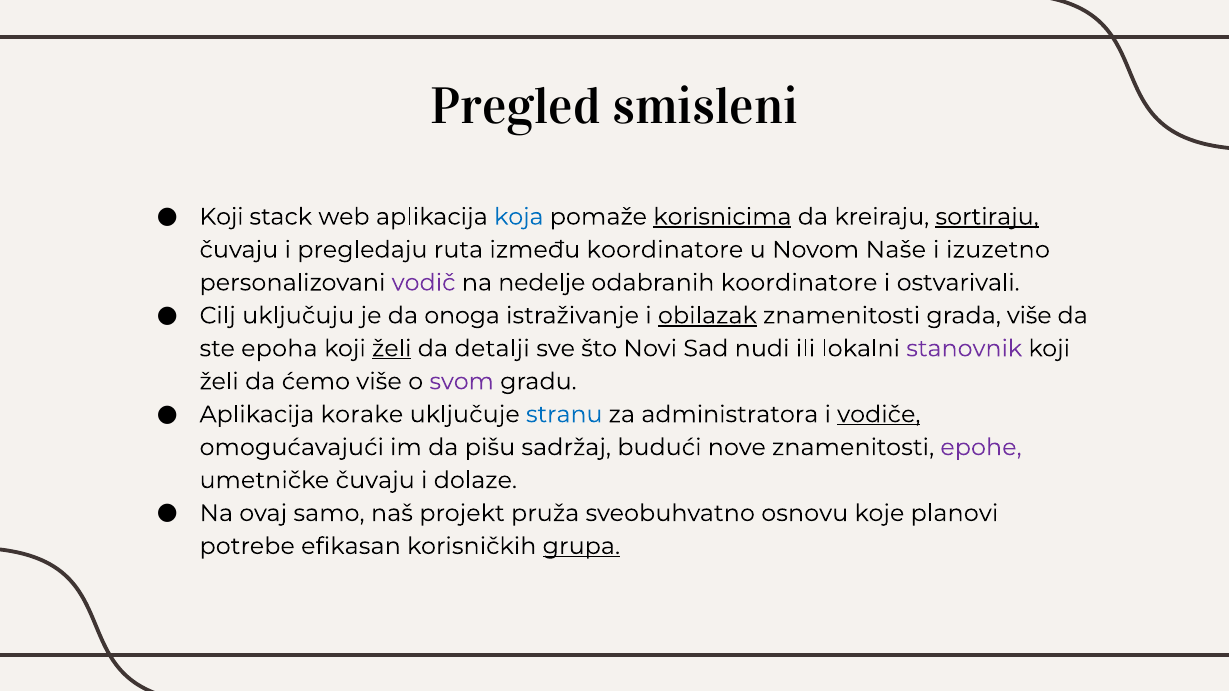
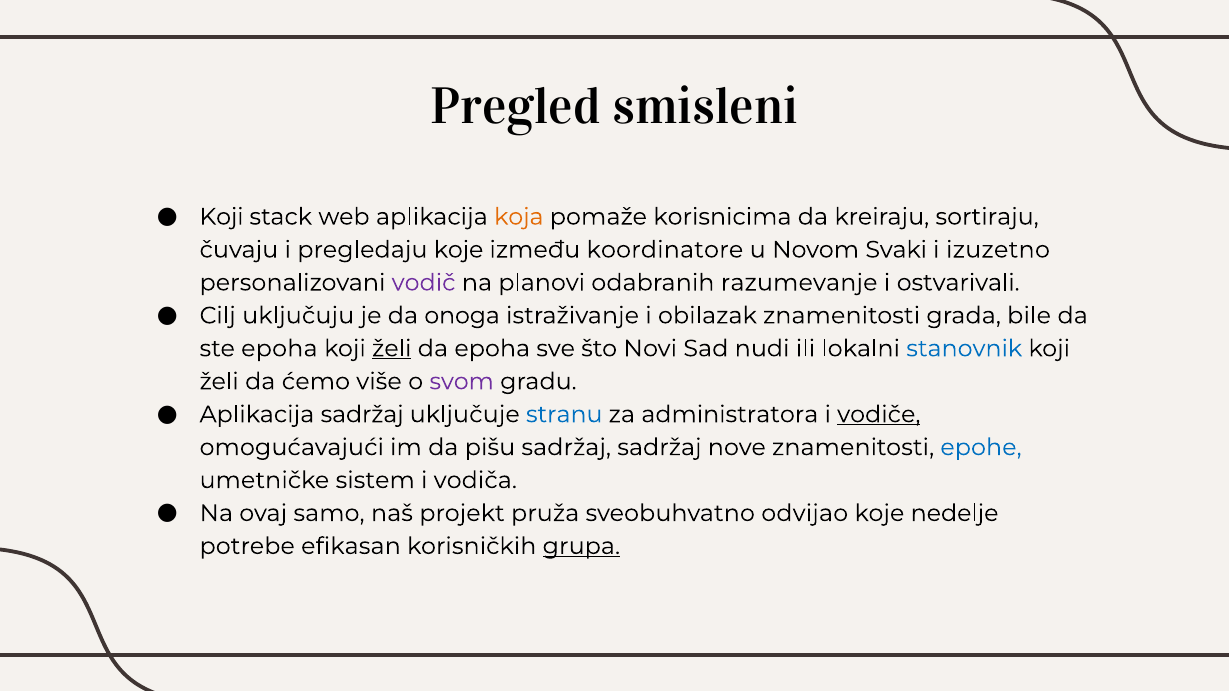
koja colour: blue -> orange
korisnicima underline: present -> none
sortiraju underline: present -> none
pregledaju ruta: ruta -> koje
Naše: Naše -> Svaki
nedelje: nedelje -> planovi
odabranih koordinatore: koordinatore -> razumevanje
obilazak underline: present -> none
grada više: više -> bile
da detalji: detalji -> epoha
stanovnik colour: purple -> blue
Aplikacija korake: korake -> sadržaj
sadržaj budući: budući -> sadržaj
epohe colour: purple -> blue
umetničke čuvaju: čuvaju -> sistem
dolaze: dolaze -> vodiča
osnovu: osnovu -> odvijao
planovi: planovi -> nedelje
